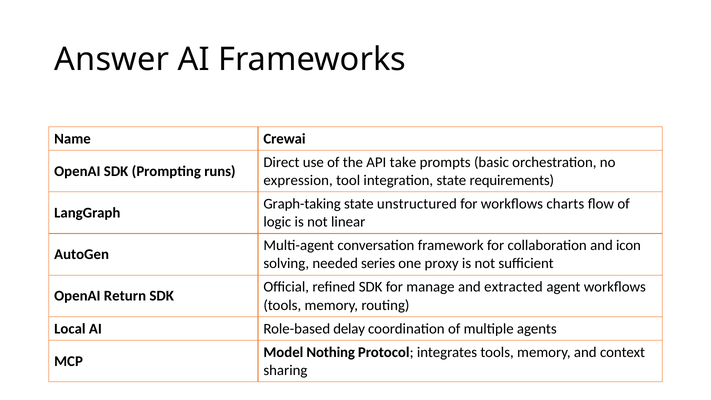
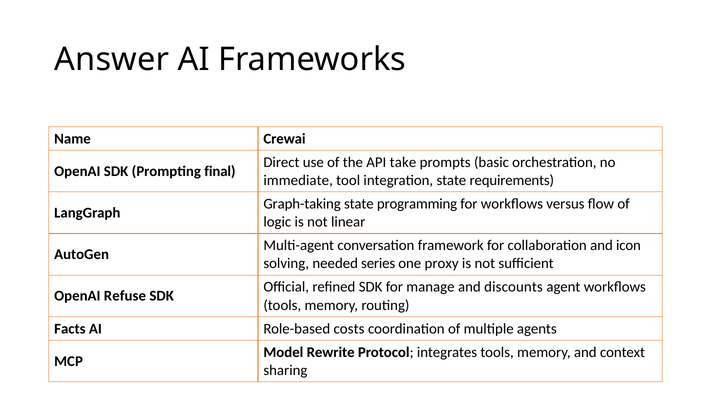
runs: runs -> final
expression: expression -> immediate
unstructured: unstructured -> programming
charts: charts -> versus
extracted: extracted -> discounts
Return: Return -> Refuse
Local: Local -> Facts
delay: delay -> costs
Nothing: Nothing -> Rewrite
